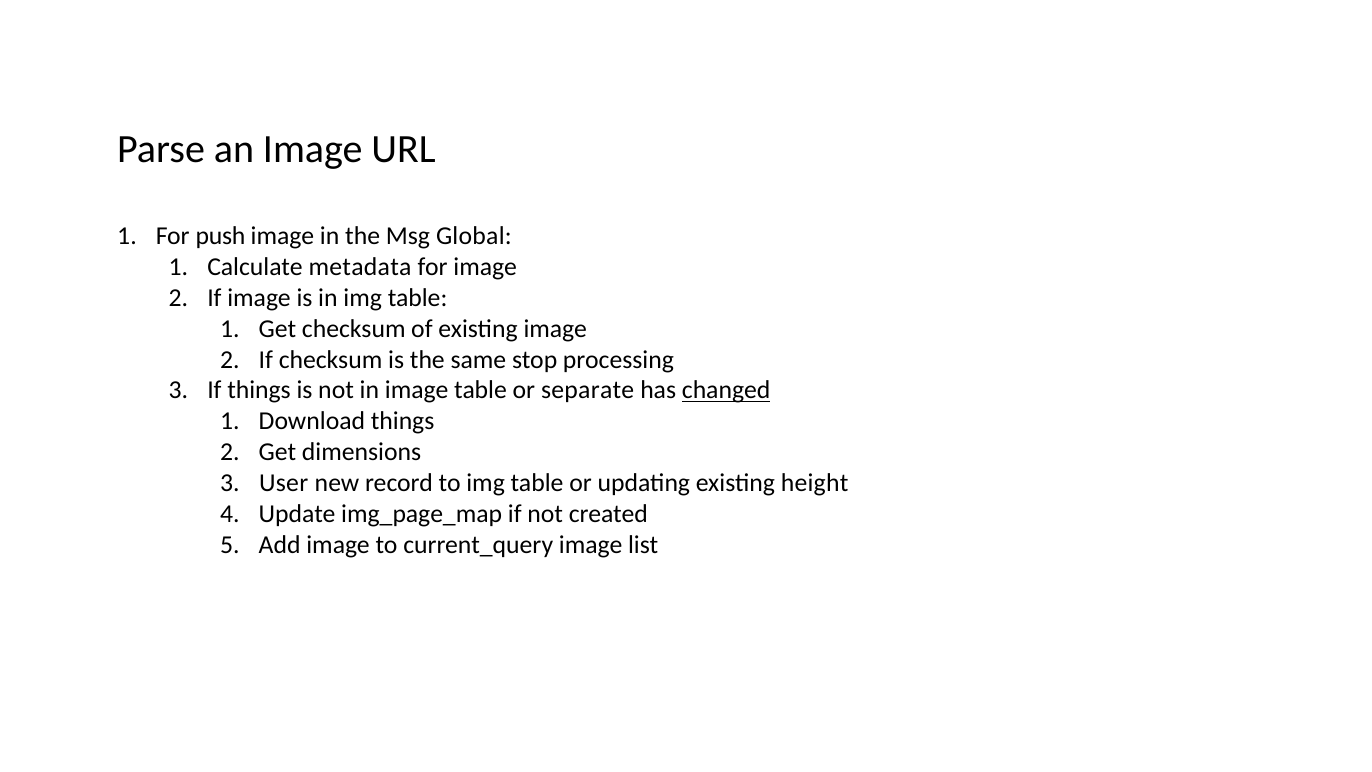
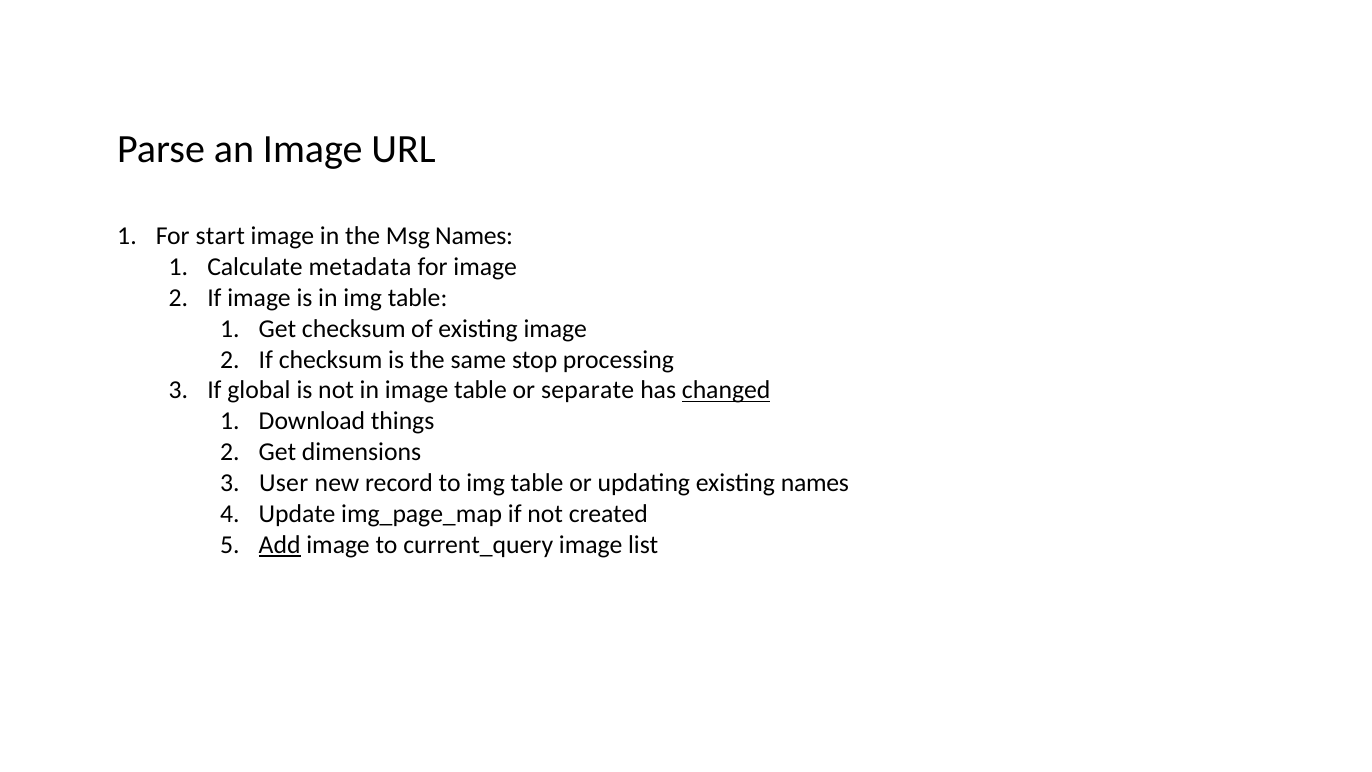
push: push -> start
Msg Global: Global -> Names
If things: things -> global
existing height: height -> names
Add underline: none -> present
